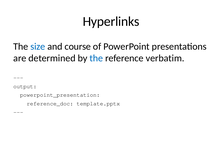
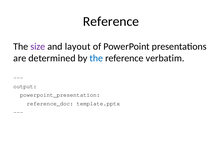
Hyperlinks at (111, 21): Hyperlinks -> Reference
size colour: blue -> purple
course: course -> layout
